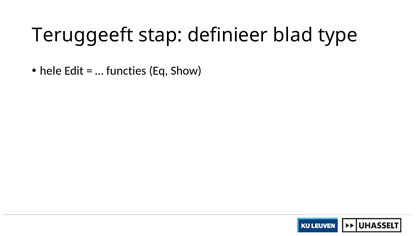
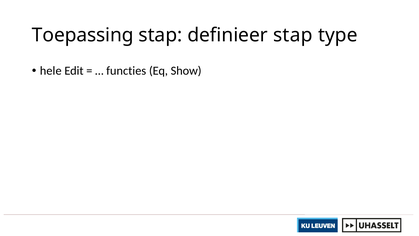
Teruggeeft: Teruggeeft -> Toepassing
definieer blad: blad -> stap
